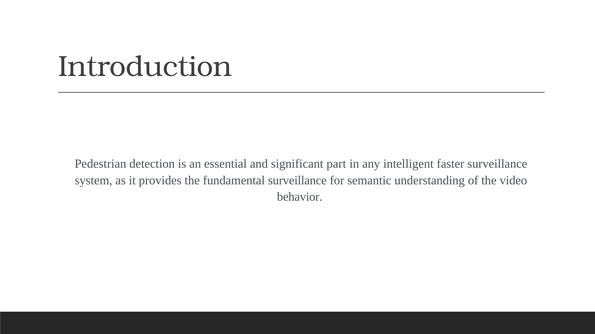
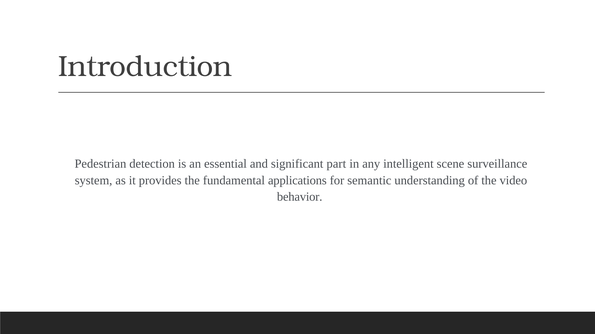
faster: faster -> scene
fundamental surveillance: surveillance -> applications
